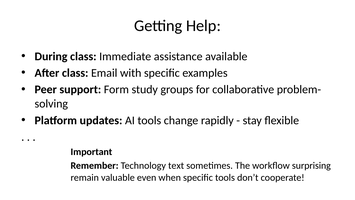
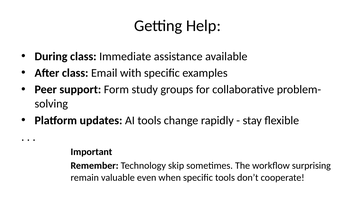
text: text -> skip
